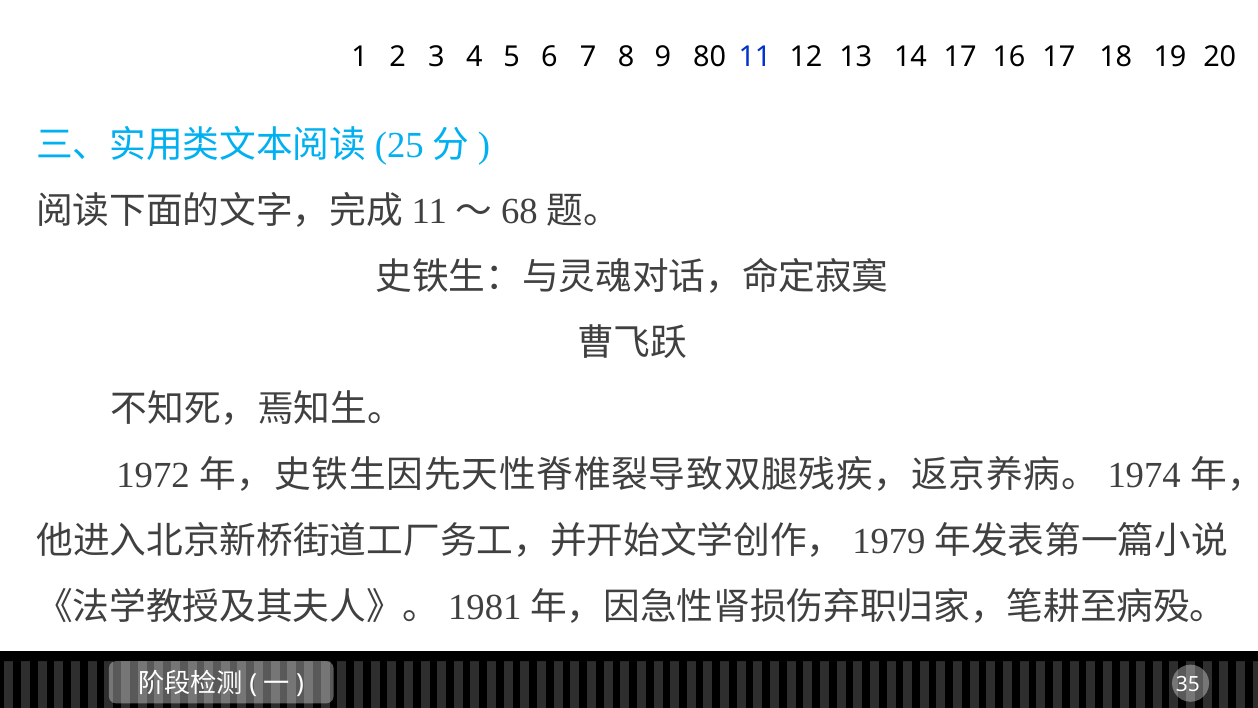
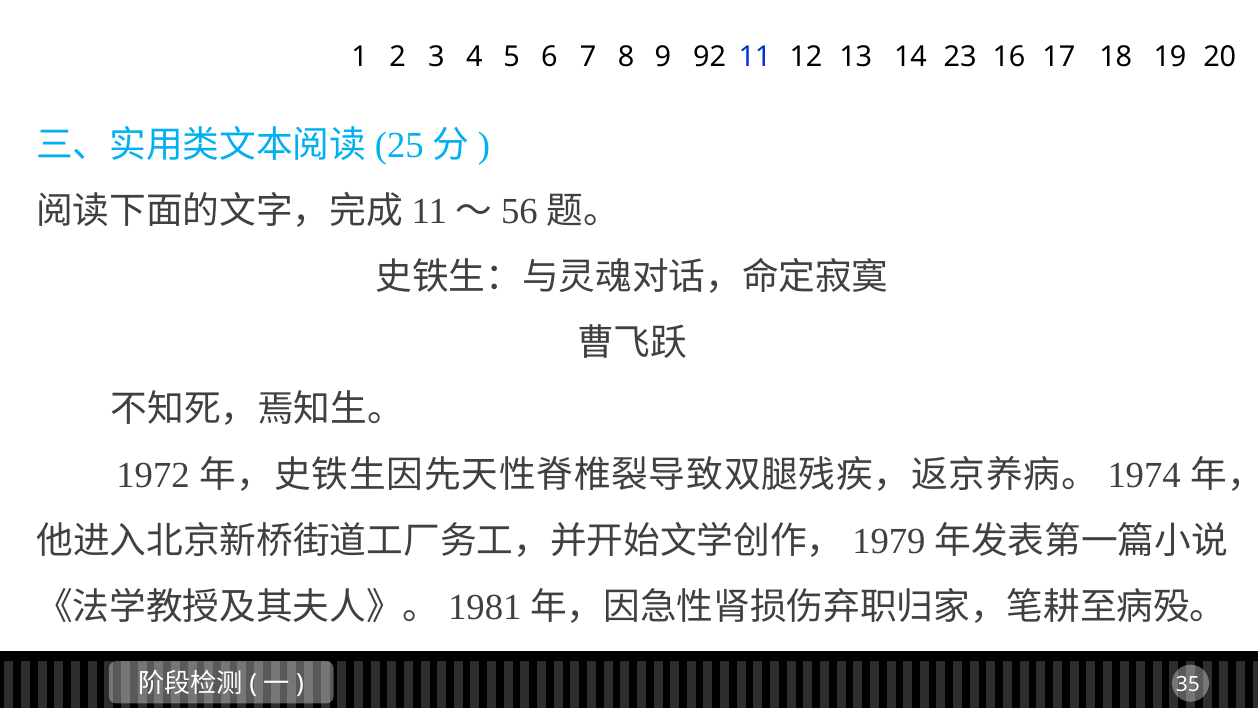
80: 80 -> 92
14 17: 17 -> 23
68: 68 -> 56
